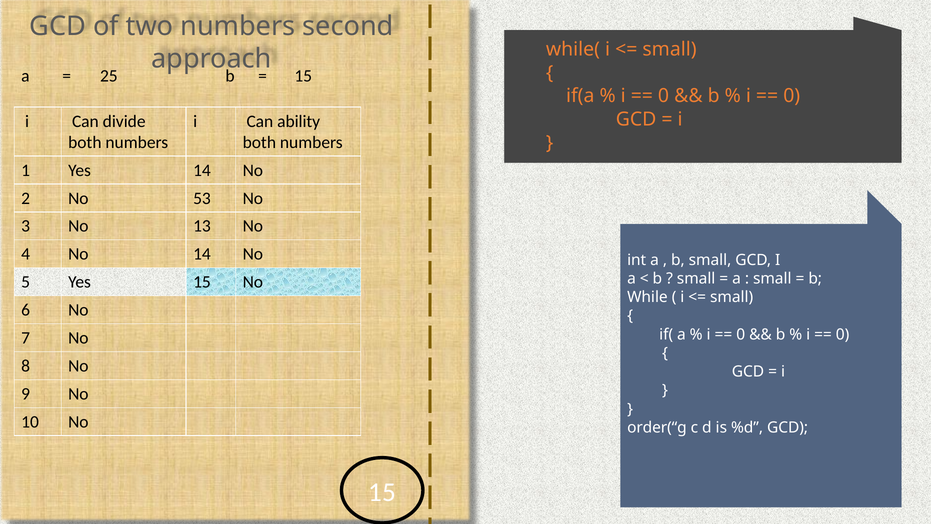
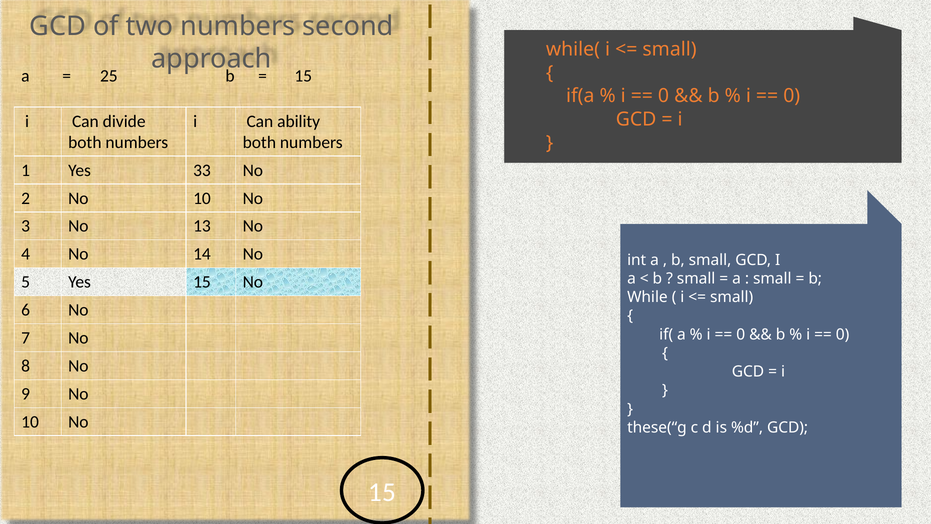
Yes 14: 14 -> 33
2 No 53: 53 -> 10
order(“g: order(“g -> these(“g
